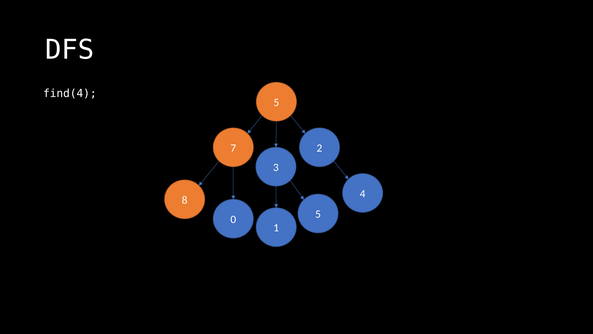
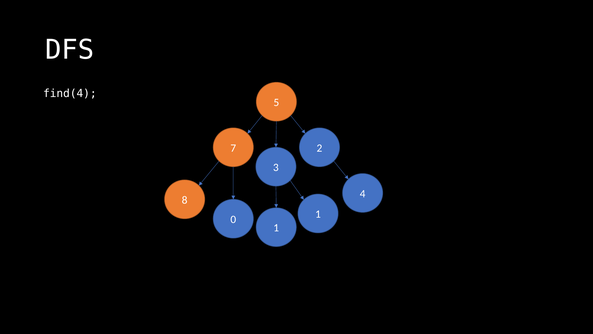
0 5: 5 -> 1
